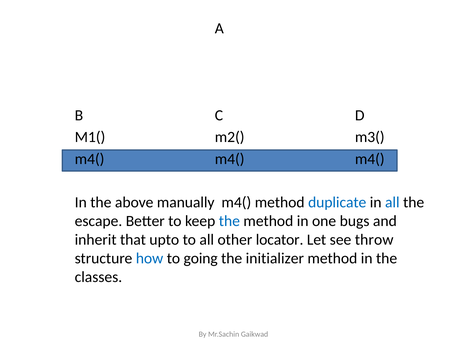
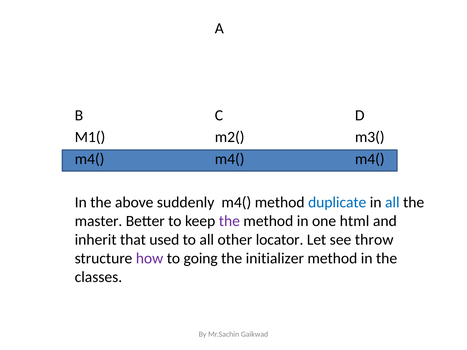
manually: manually -> suddenly
escape: escape -> master
the at (229, 221) colour: blue -> purple
bugs: bugs -> html
upto: upto -> used
how colour: blue -> purple
